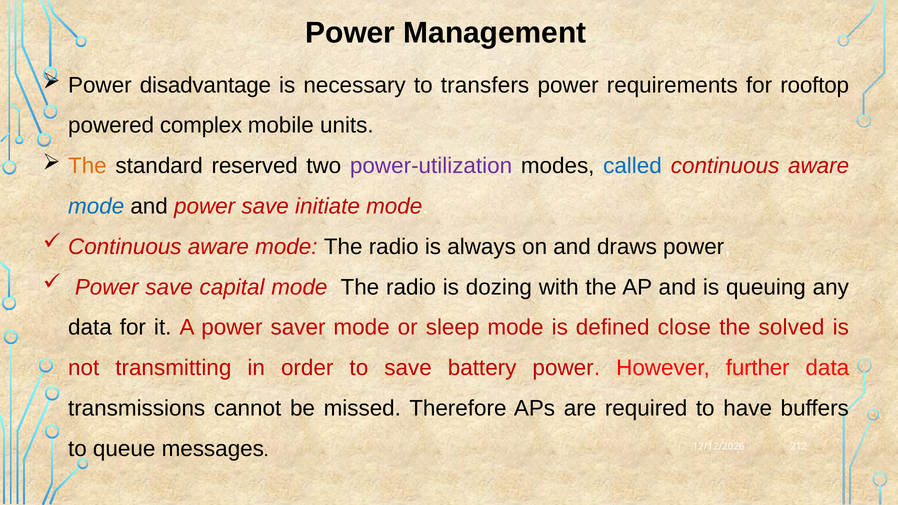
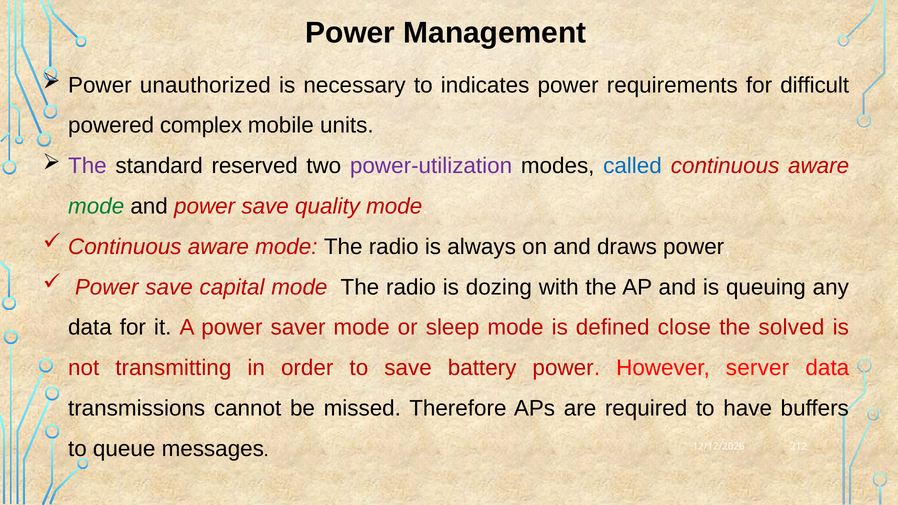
disadvantage: disadvantage -> unauthorized
transfers: transfers -> indicates
rooftop: rooftop -> difficult
The at (87, 166) colour: orange -> purple
mode at (96, 206) colour: blue -> green
initiate: initiate -> quality
further: further -> server
